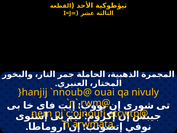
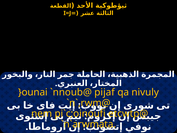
}hanjij: }hanjij -> }ounai
ouai: ouai -> pijaf
